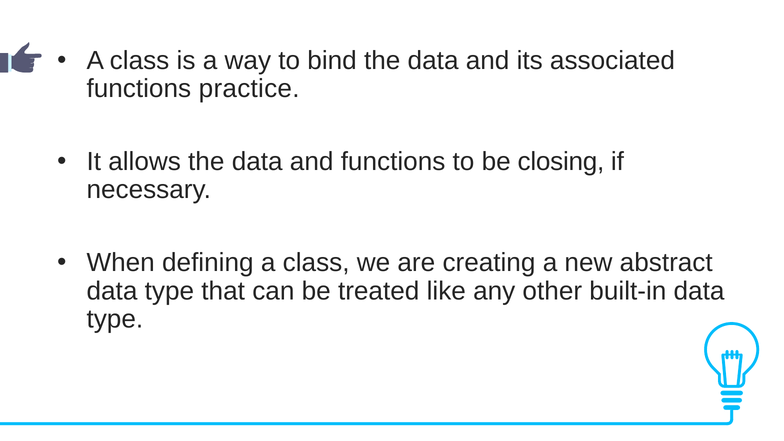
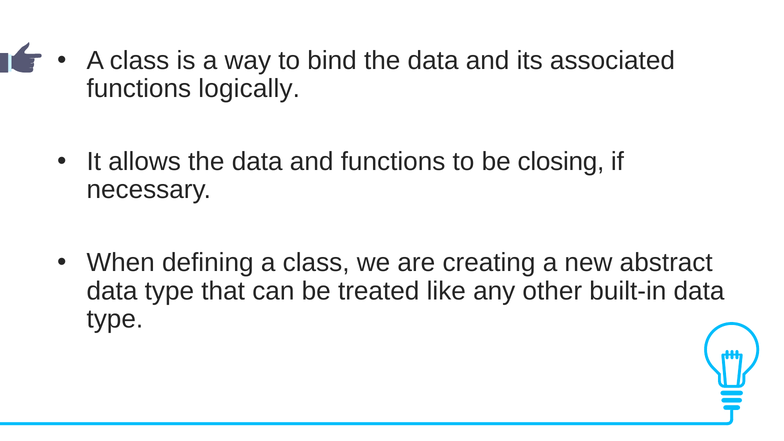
practice: practice -> logically
